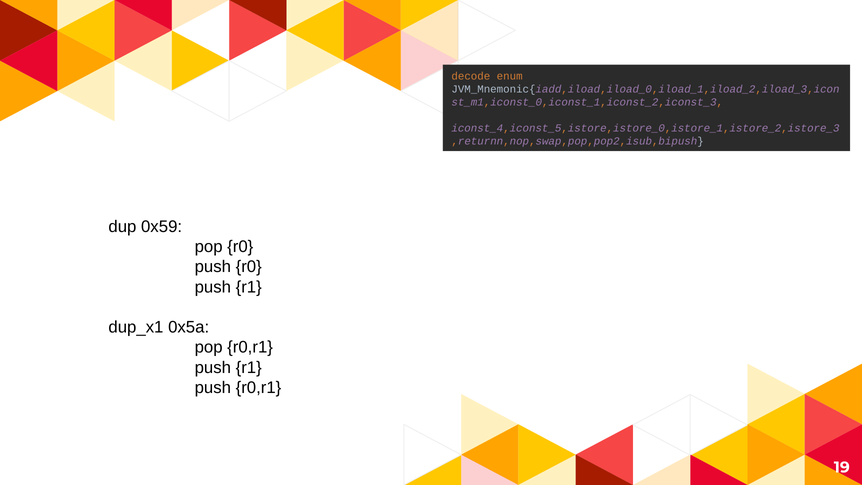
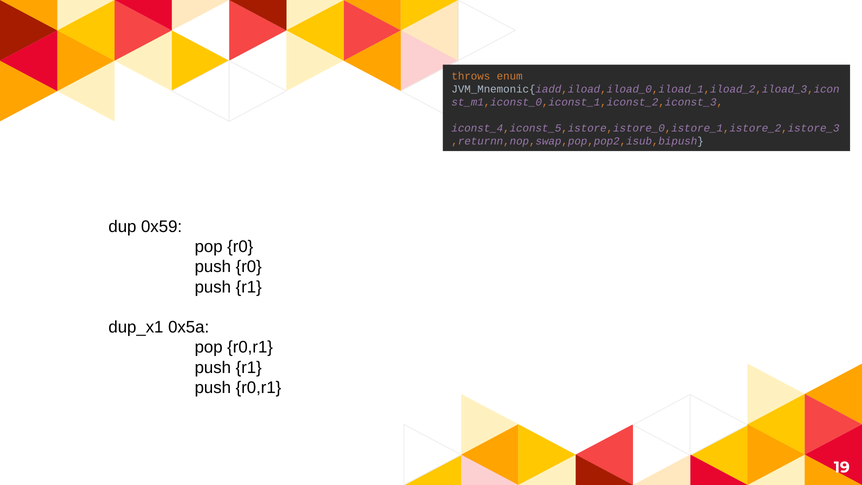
decode: decode -> throws
